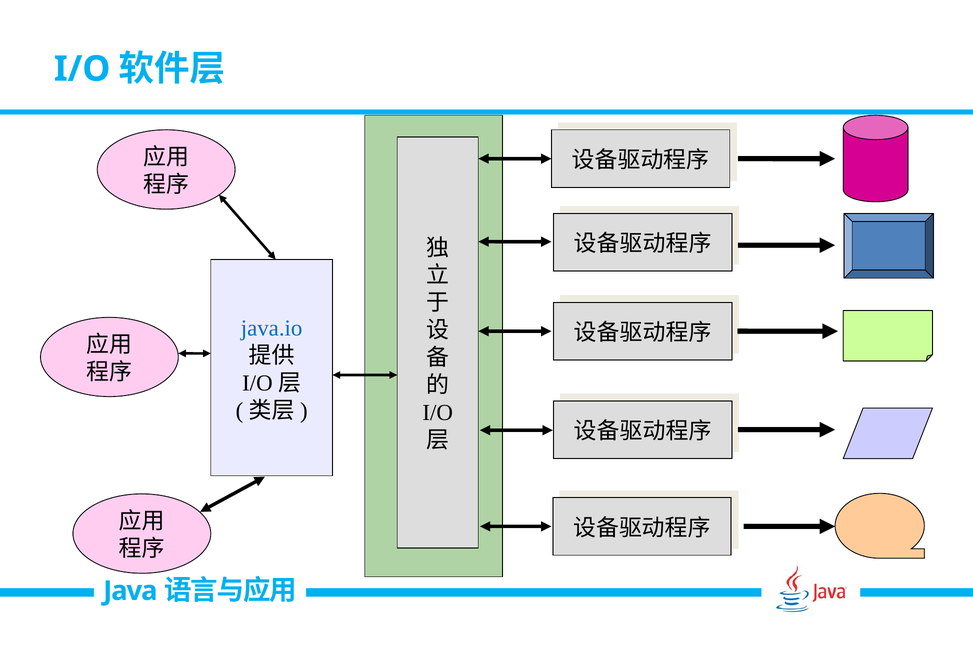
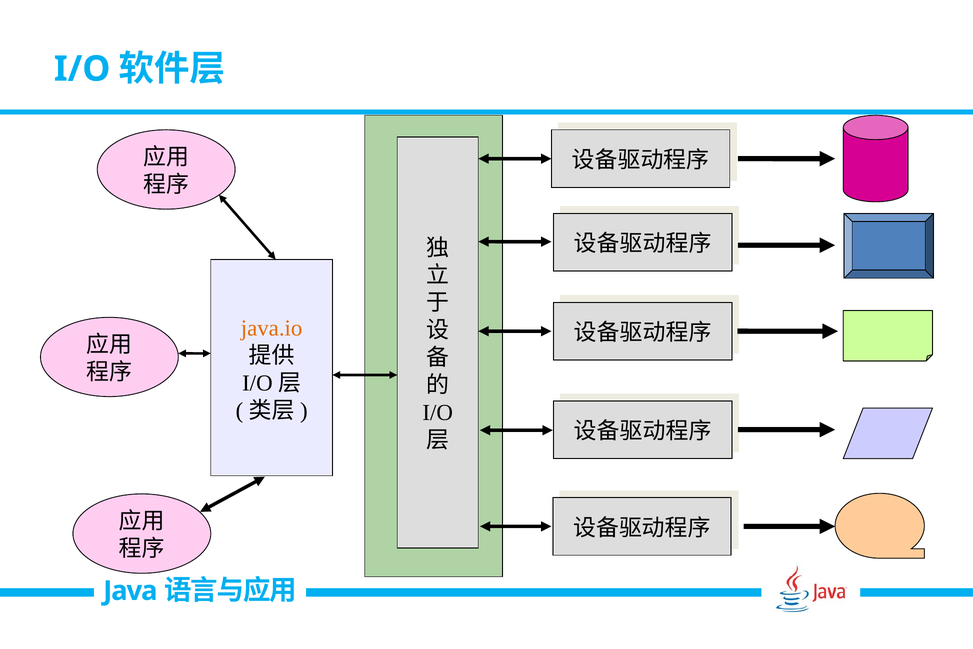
java.io colour: blue -> orange
